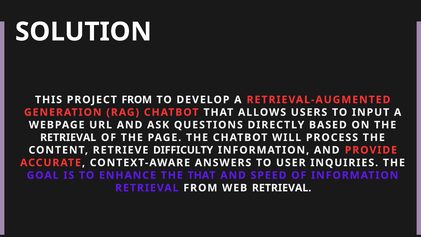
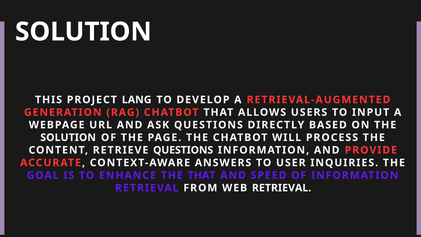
PROJECT FROM: FROM -> LANG
RETRIEVAL at (68, 137): RETRIEVAL -> SOLUTION
RETRIEVE DIFFICULTY: DIFFICULTY -> QUESTIONS
